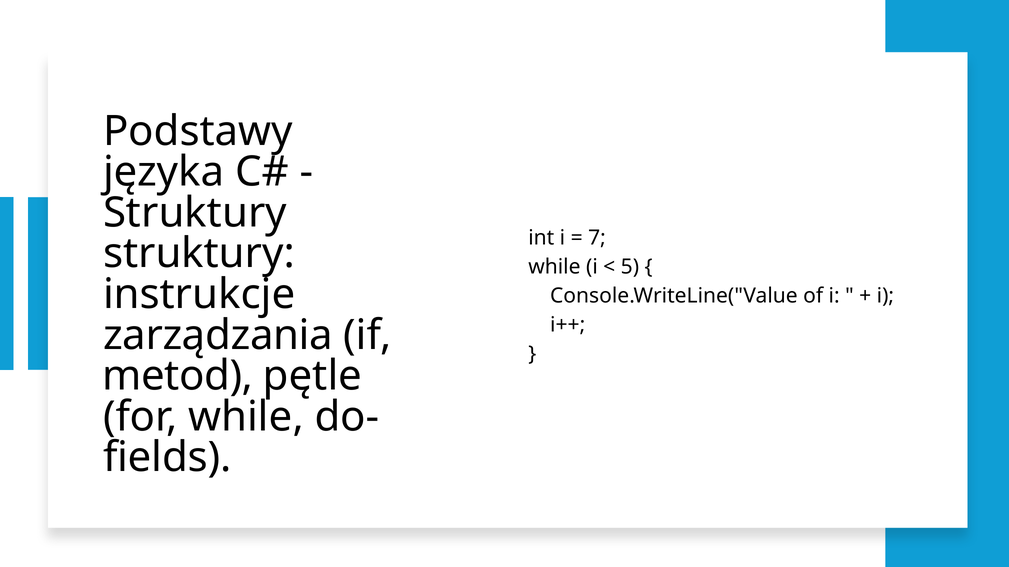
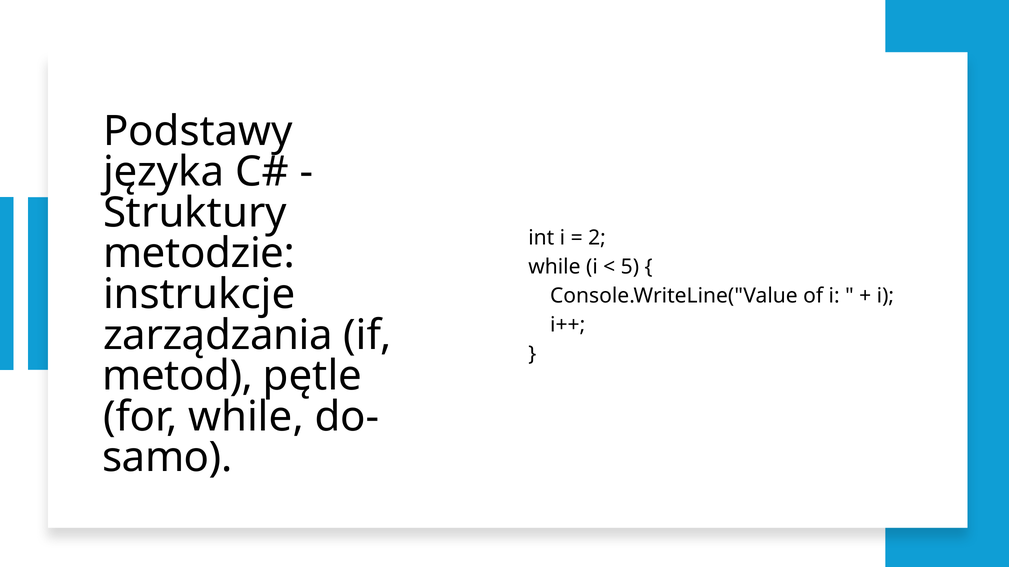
7: 7 -> 2
struktury at (199, 254): struktury -> metodzie
fields: fields -> samo
